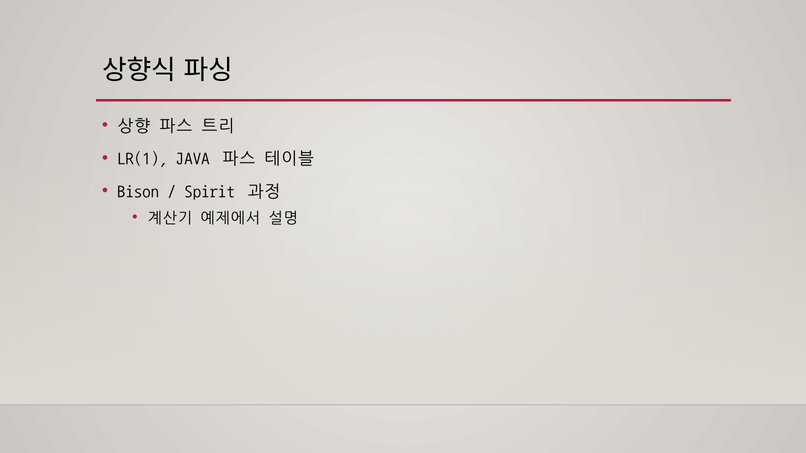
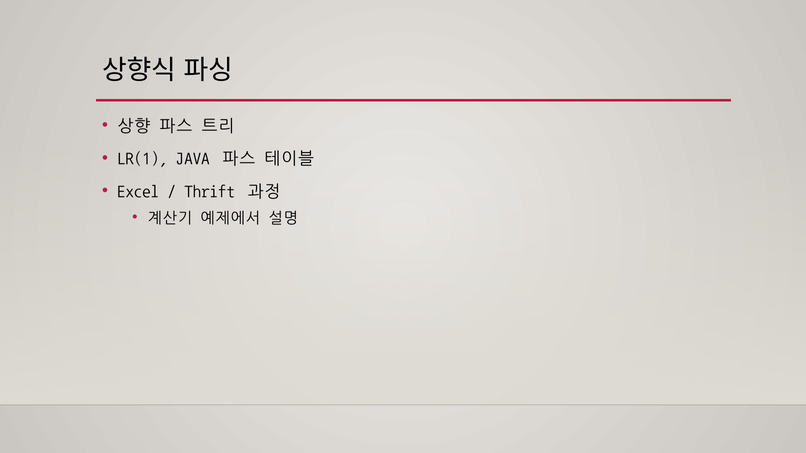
Bison: Bison -> Excel
Spirit: Spirit -> Thrift
